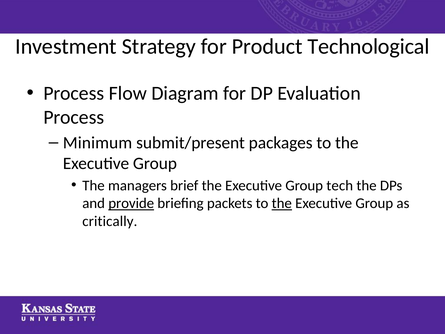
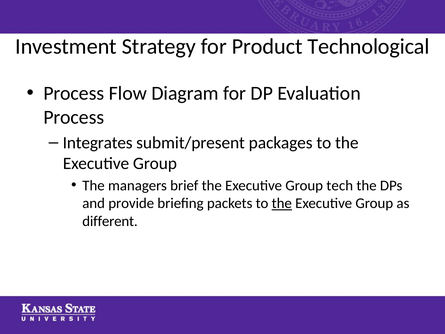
Minimum: Minimum -> Integrates
provide underline: present -> none
critically: critically -> different
